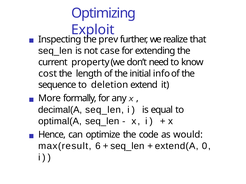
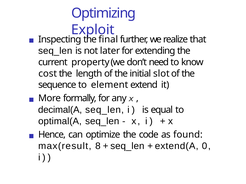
prev: prev -> final
case: case -> later
info: info -> slot
deletion: deletion -> element
would: would -> found
6: 6 -> 8
